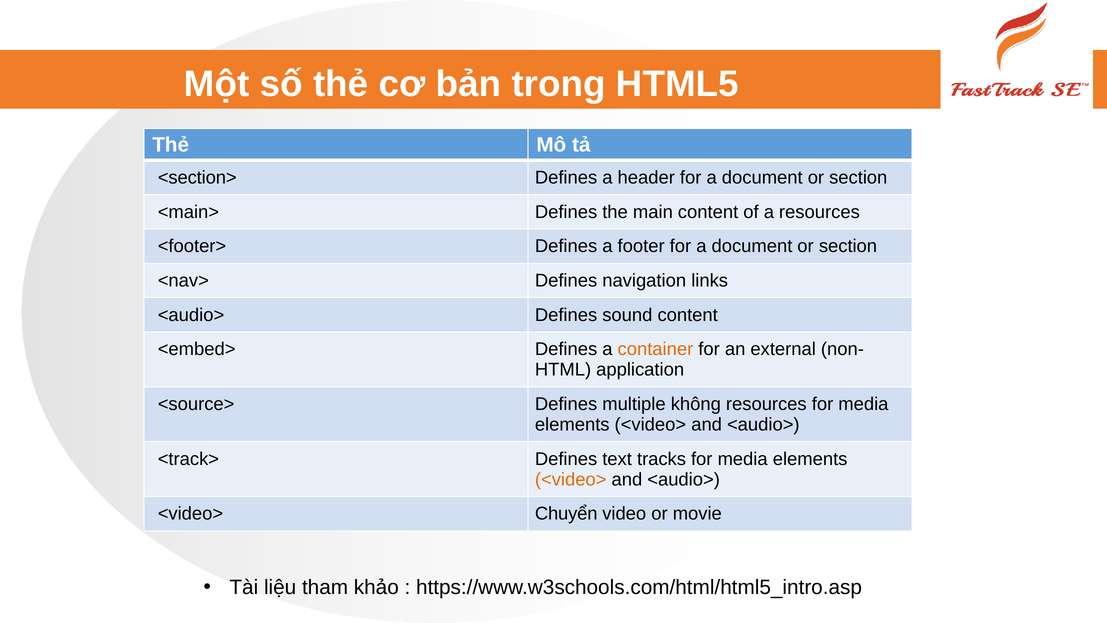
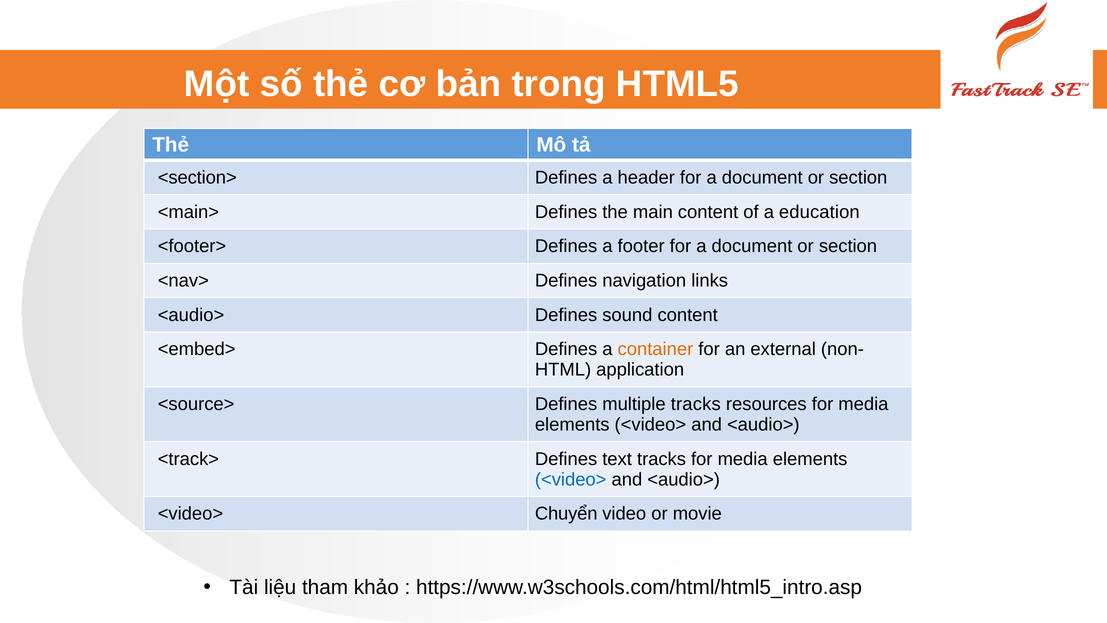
a resources: resources -> education
multiple không: không -> tracks
<video> at (571, 479) colour: orange -> blue
